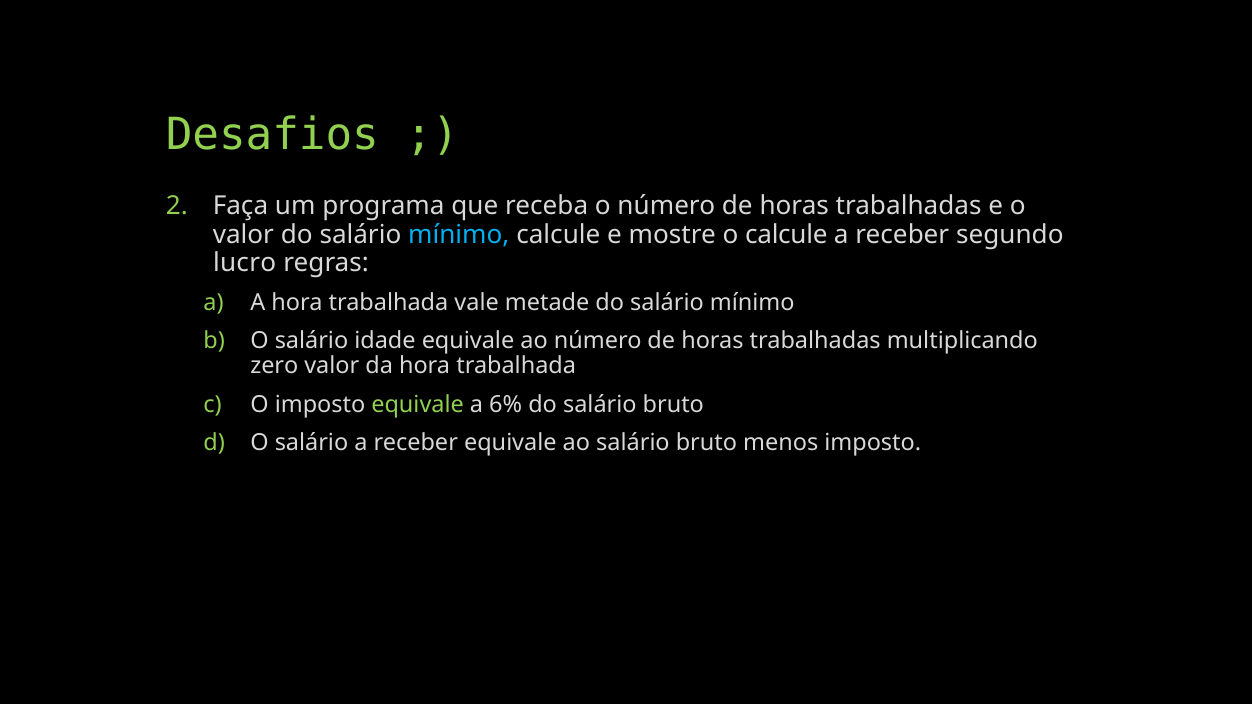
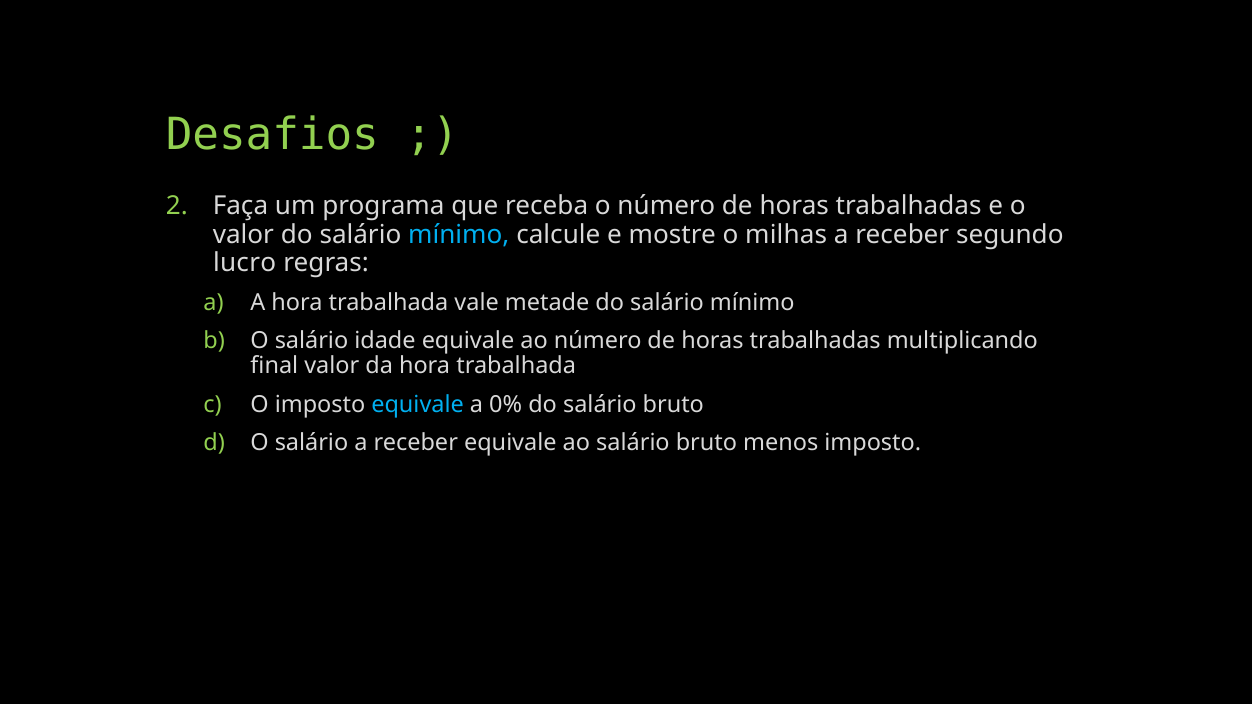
o calcule: calcule -> milhas
zero: zero -> final
equivale at (418, 405) colour: light green -> light blue
6%: 6% -> 0%
